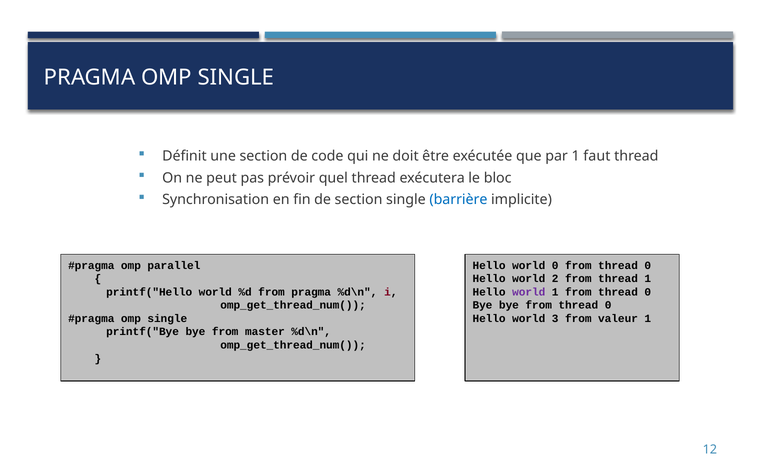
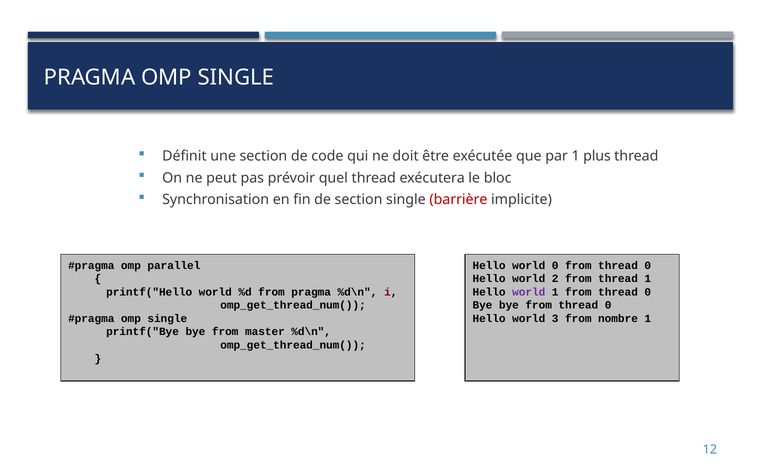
faut: faut -> plus
barrière colour: blue -> red
valeur: valeur -> nombre
